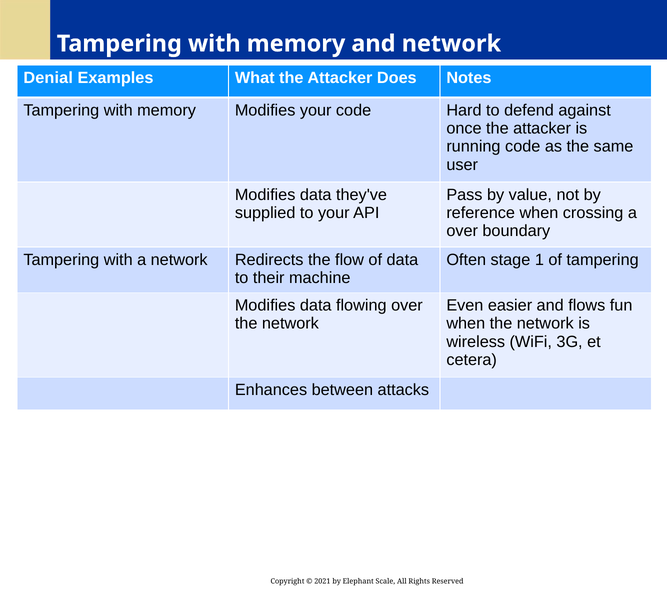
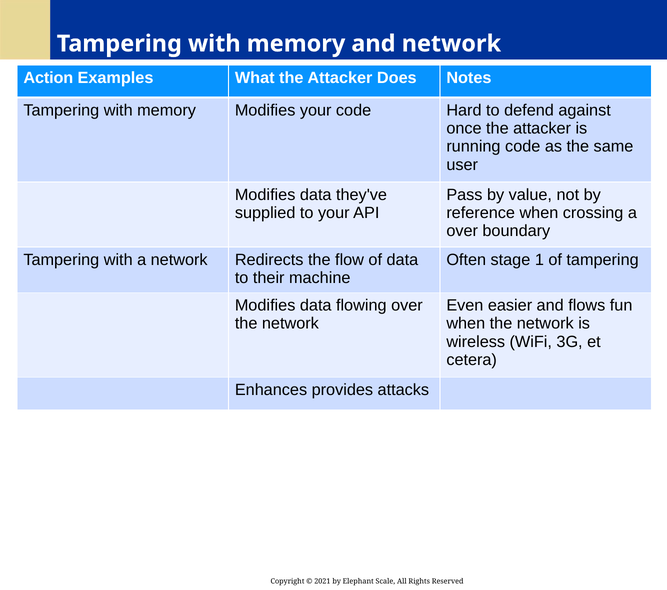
Denial: Denial -> Action
between: between -> provides
